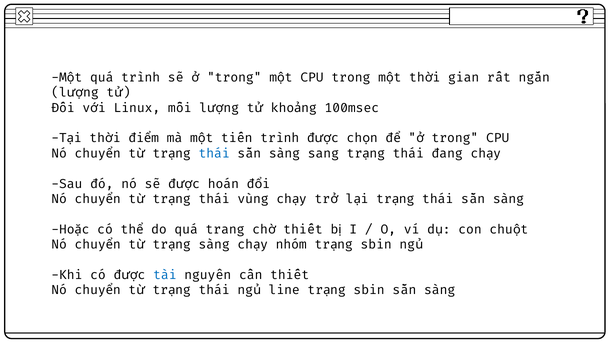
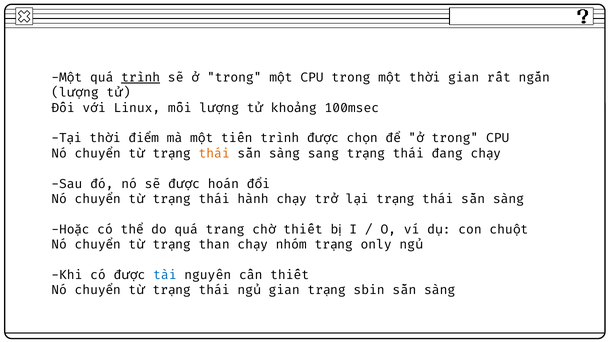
trình at (141, 77) underline: none -> present
thái at (214, 153) colour: blue -> orange
vùng: vùng -> hành
sàng at (214, 245): sàng -> than
sbin at (376, 245): sbin -> only
line at (284, 290): line -> gian
